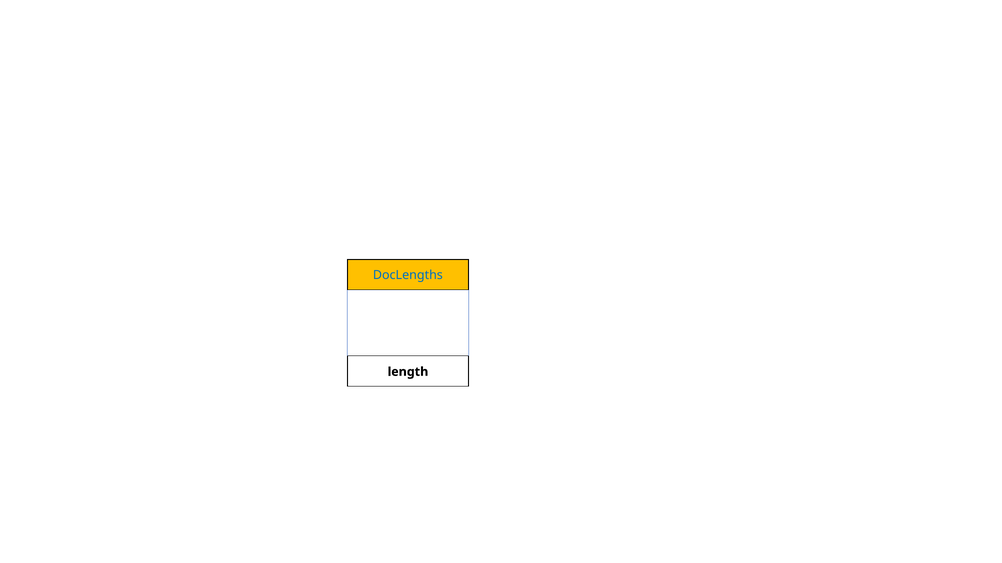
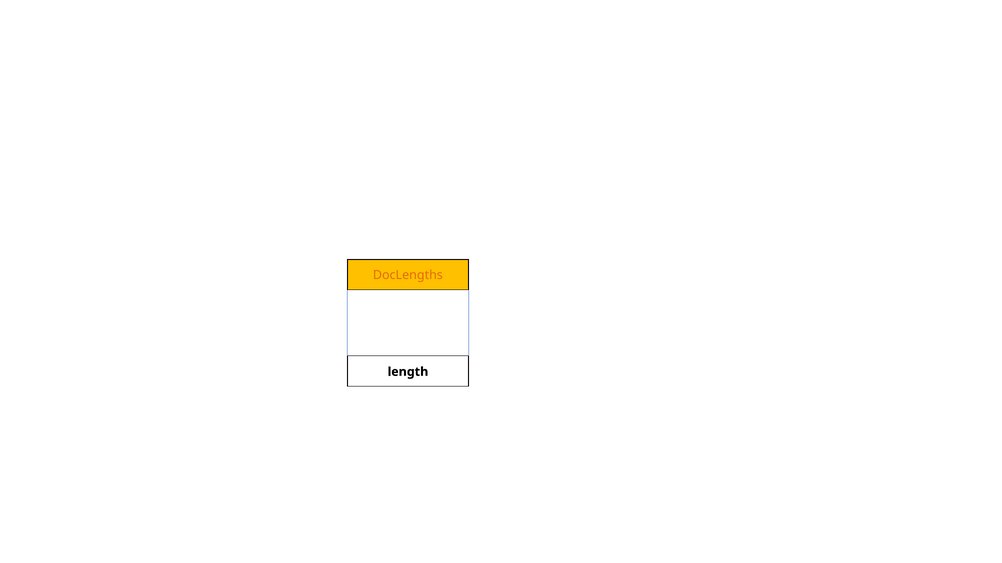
DocLengths colour: blue -> orange
